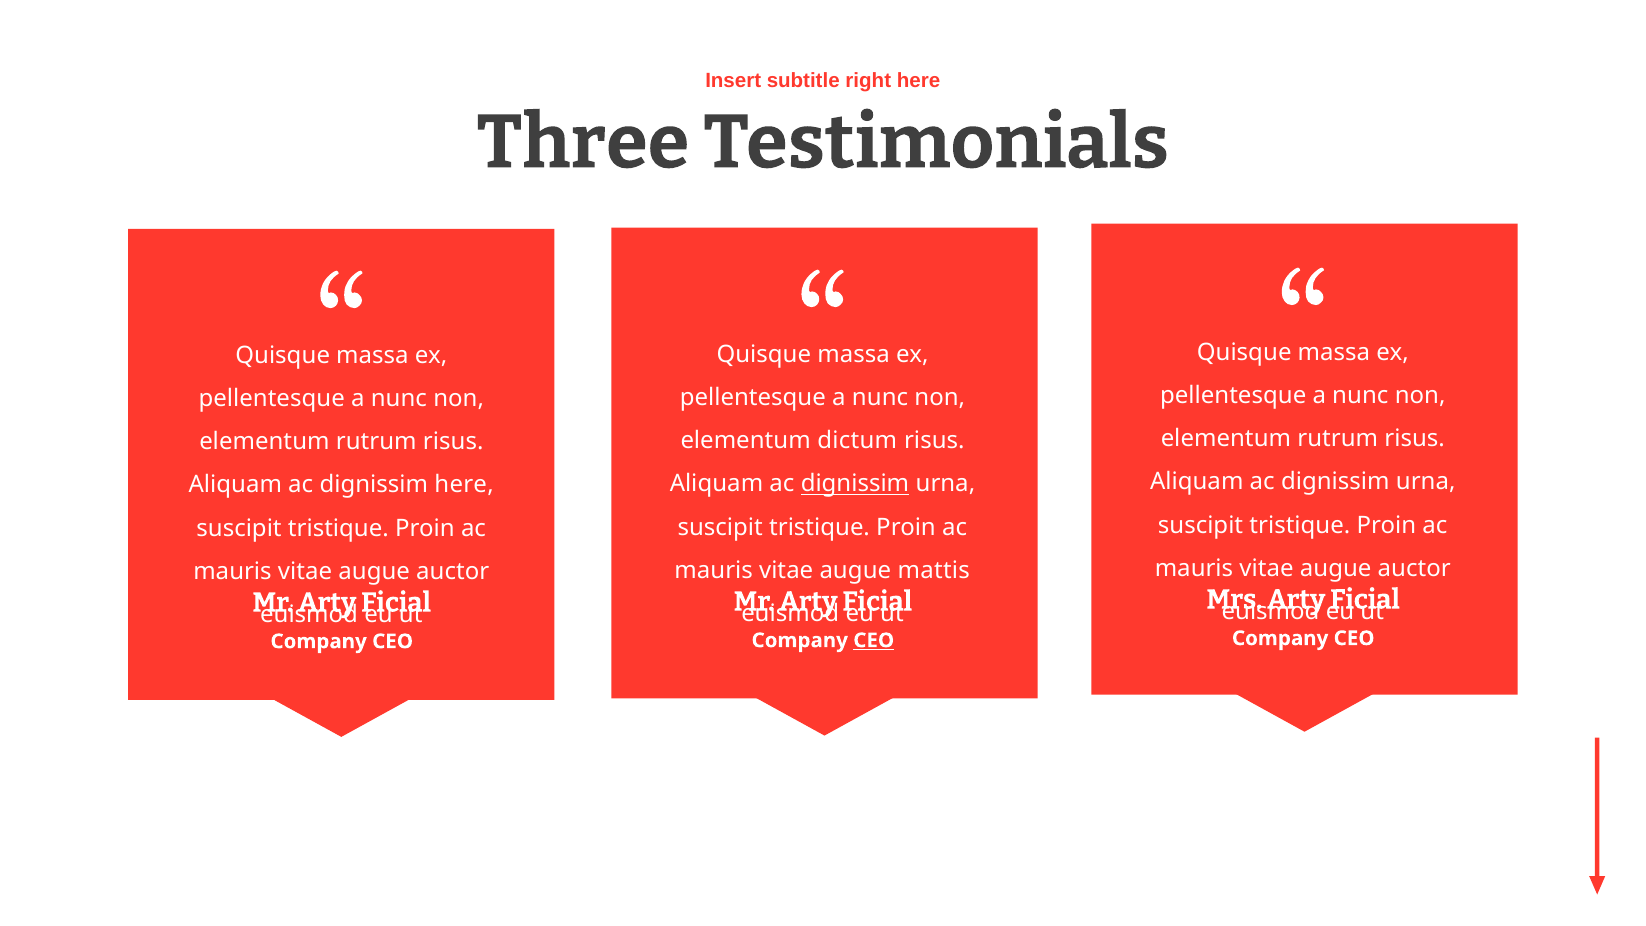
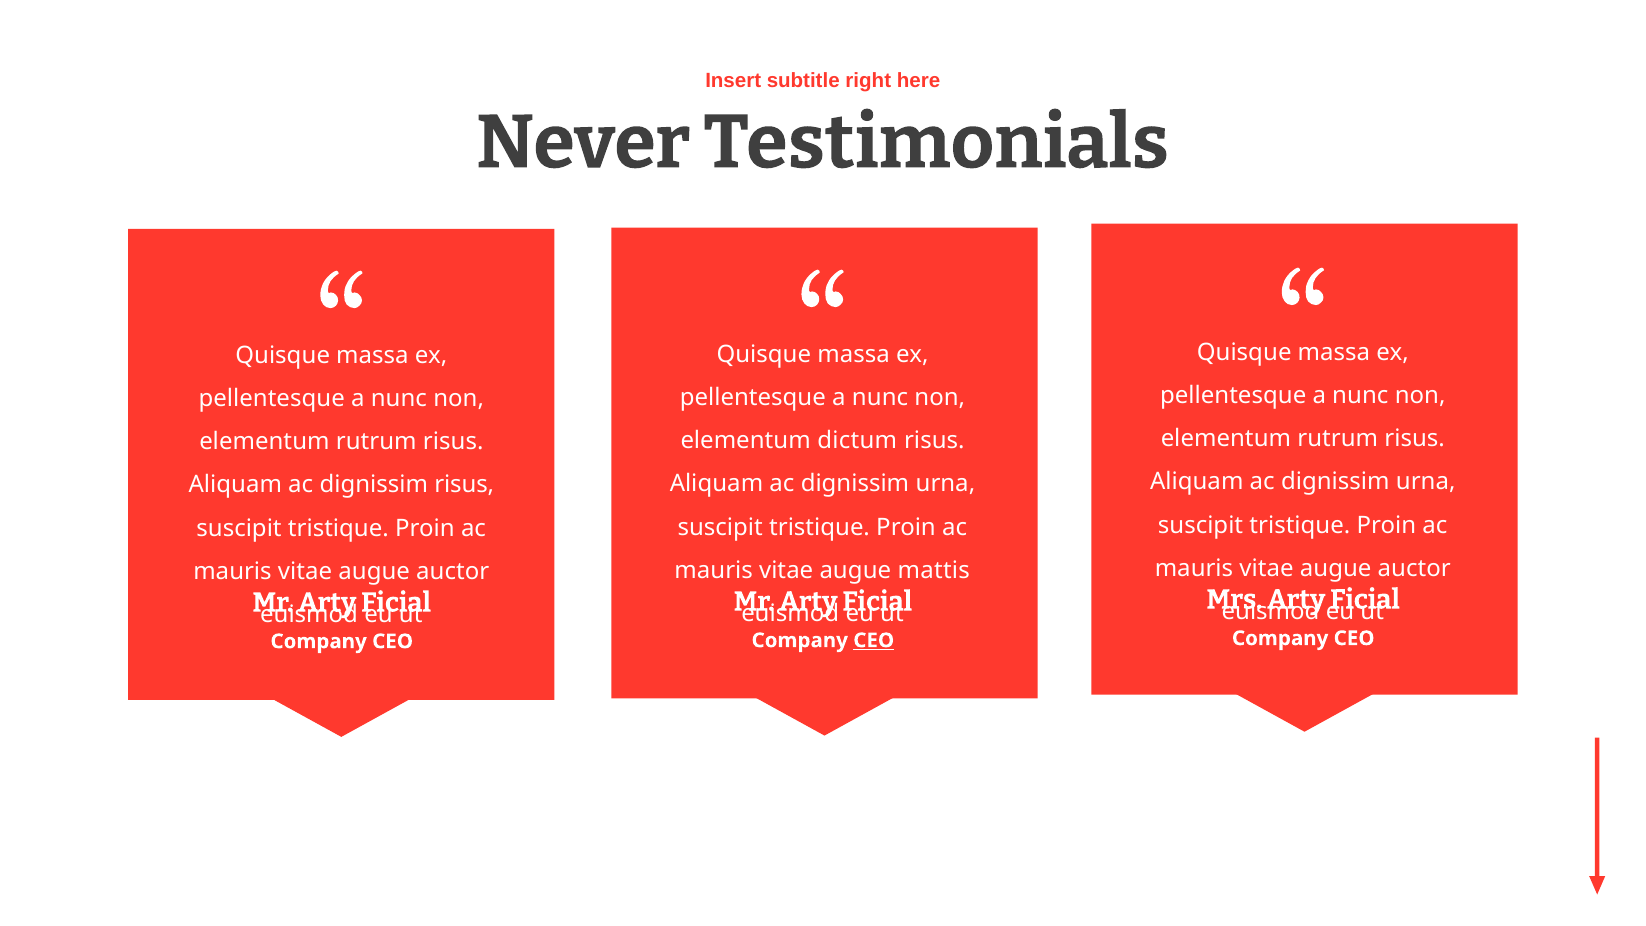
Three: Three -> Never
dignissim at (855, 484) underline: present -> none
dignissim here: here -> risus
